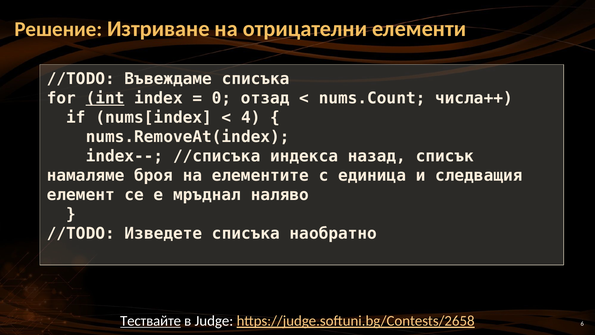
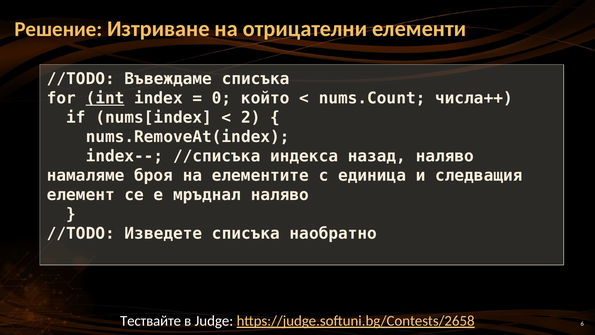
отзад: отзад -> който
4: 4 -> 2
назад списък: списък -> наляво
Тествайте underline: present -> none
